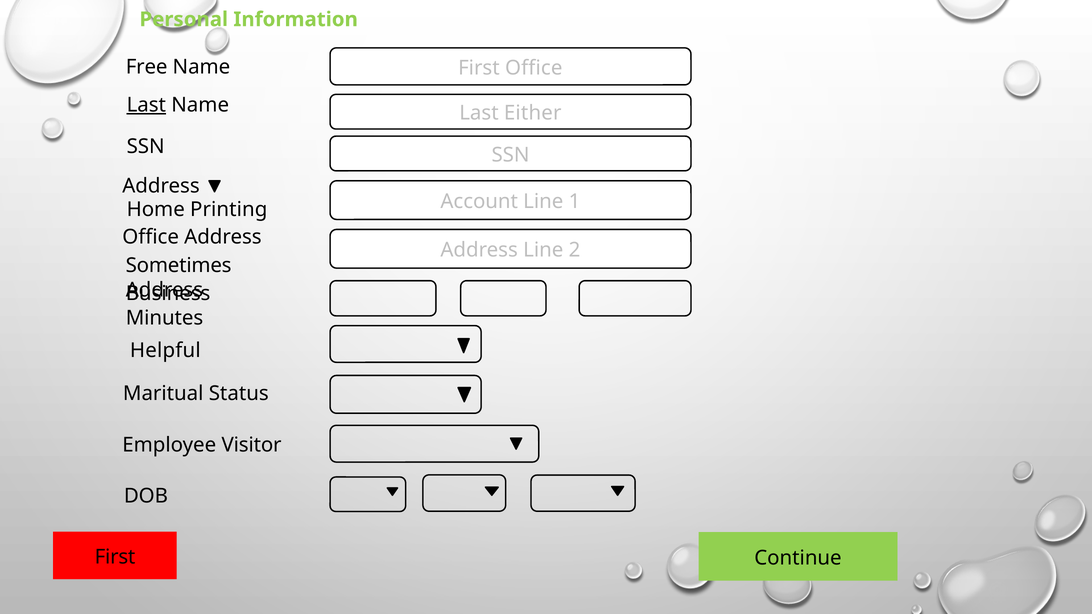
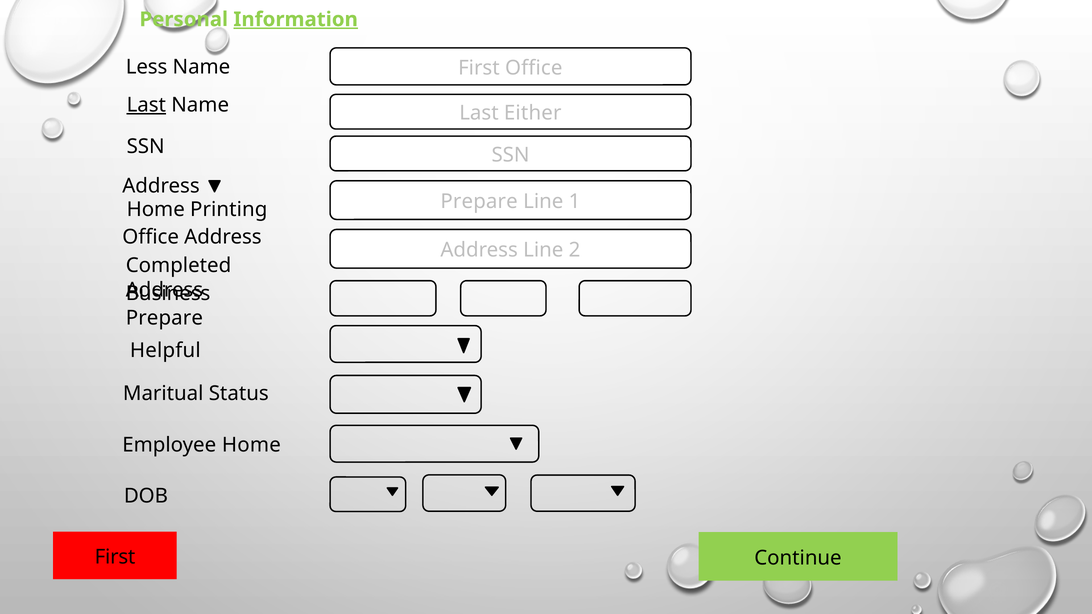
Information underline: none -> present
Free: Free -> Less
Account at (479, 202): Account -> Prepare
Sometimes: Sometimes -> Completed
Minutes at (164, 318): Minutes -> Prepare
Employee Visitor: Visitor -> Home
